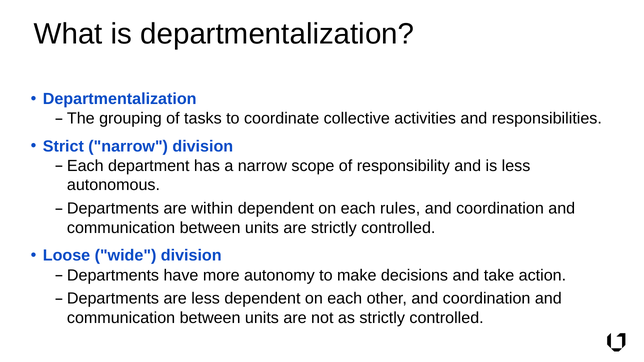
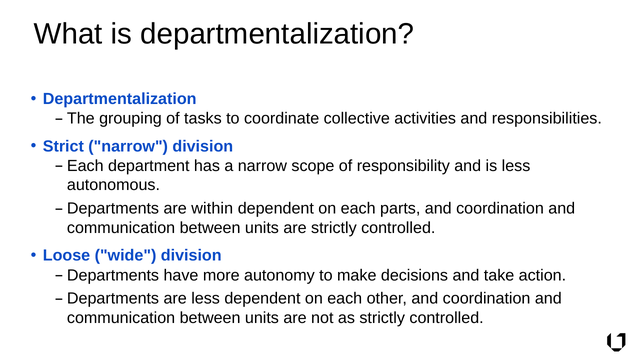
rules: rules -> parts
